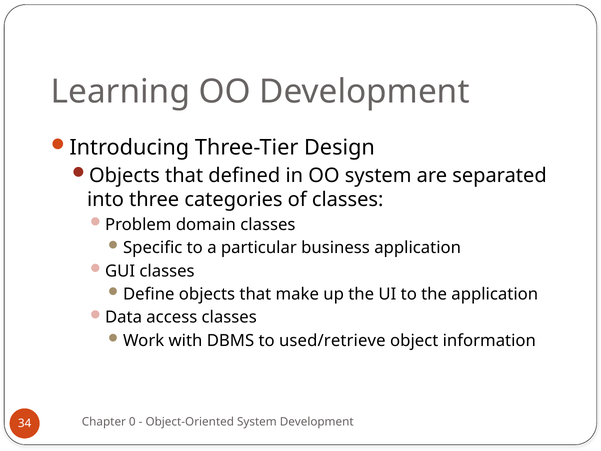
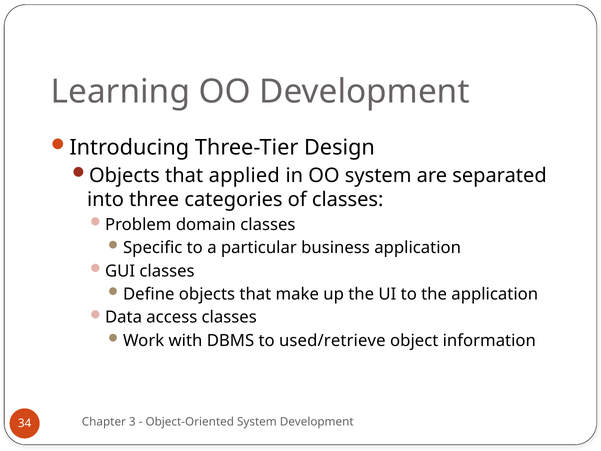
defined: defined -> applied
0: 0 -> 3
